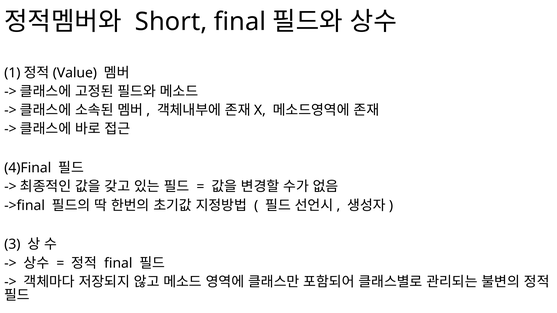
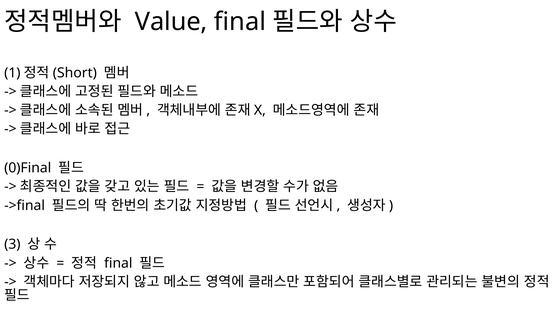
Short: Short -> Value
Value: Value -> Short
4)Final: 4)Final -> 0)Final
